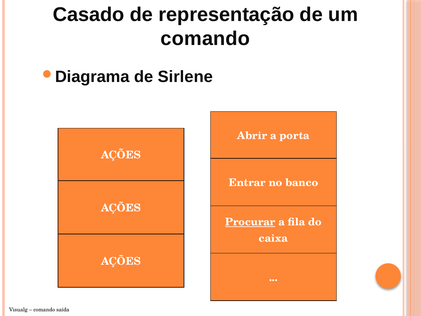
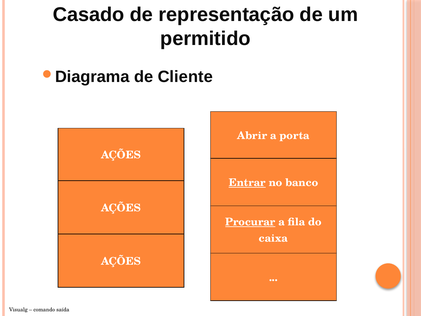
comando at (205, 39): comando -> permitido
Sirlene: Sirlene -> Cliente
Entrar underline: none -> present
